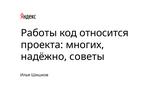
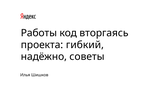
относится: относится -> вторгаясь
многих: многих -> гибкий
